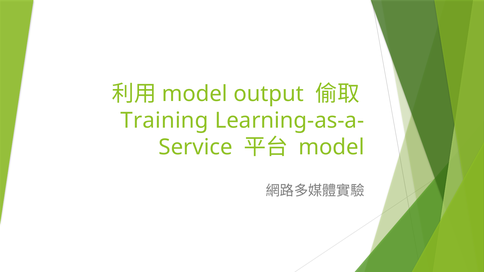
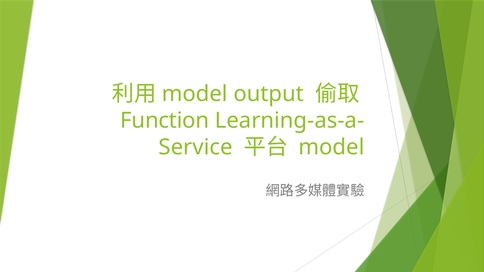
Training: Training -> Function
